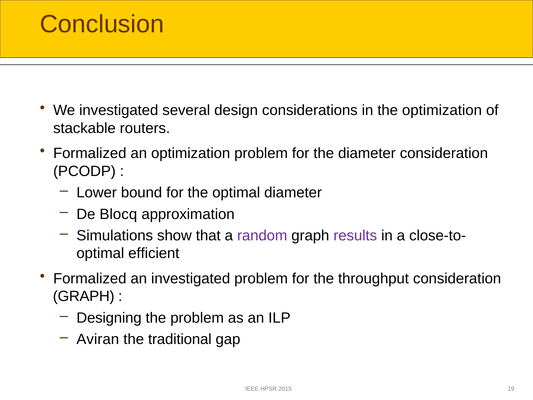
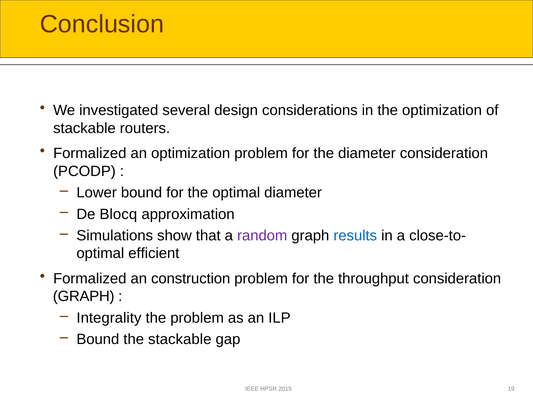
results colour: purple -> blue
an investigated: investigated -> construction
Designing: Designing -> Integrality
Aviran at (98, 339): Aviran -> Bound
the traditional: traditional -> stackable
